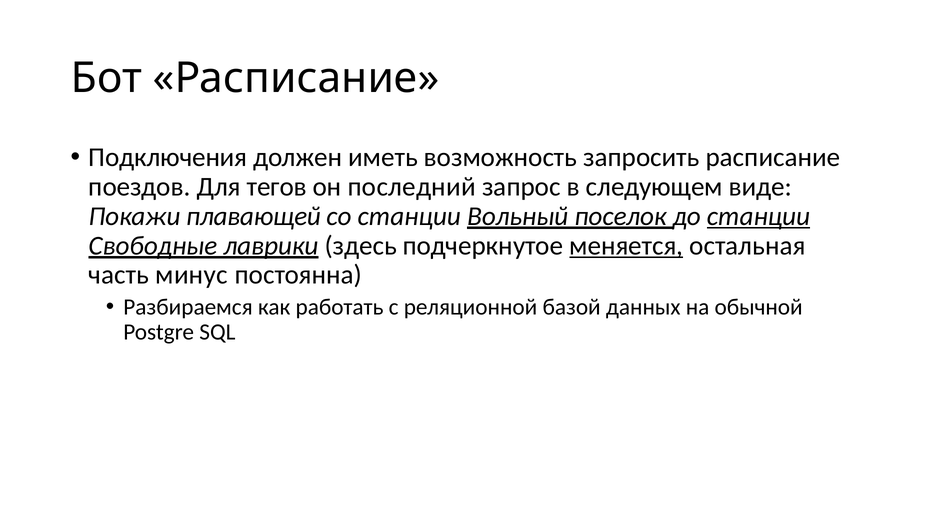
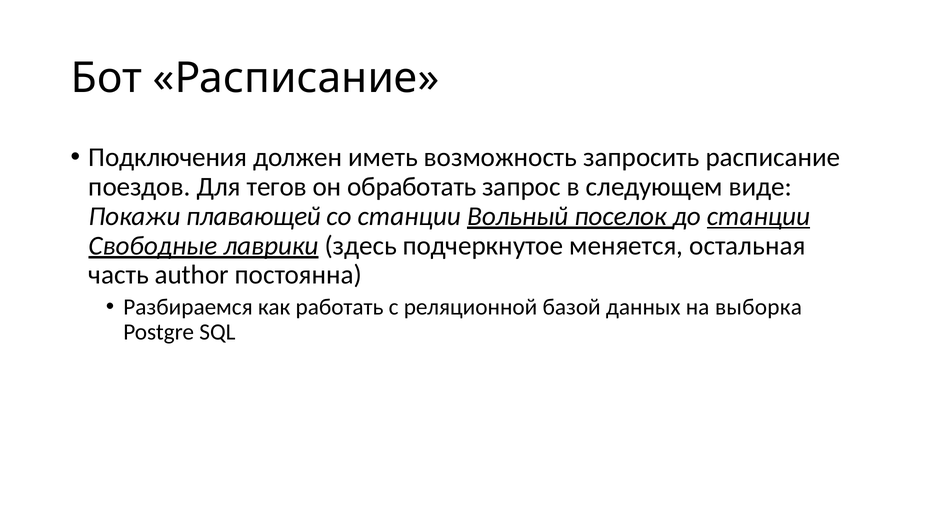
последний: последний -> обработать
меняется underline: present -> none
минус: минус -> author
обычной: обычной -> выборка
